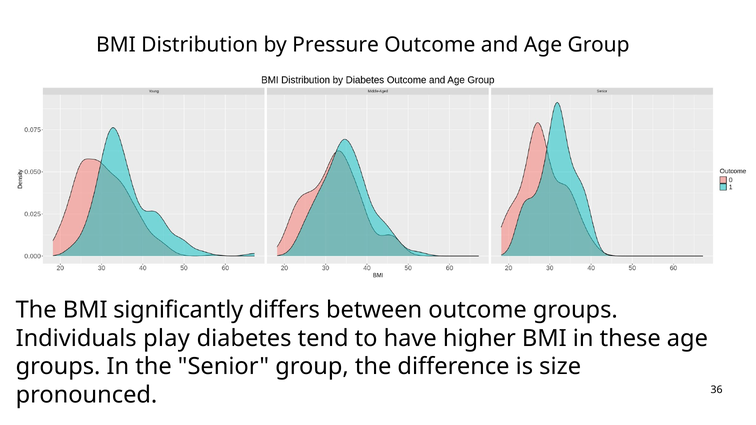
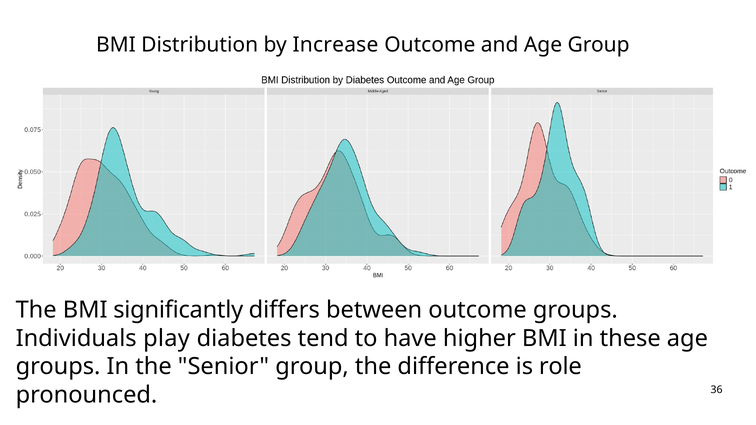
Pressure: Pressure -> Increase
size: size -> role
